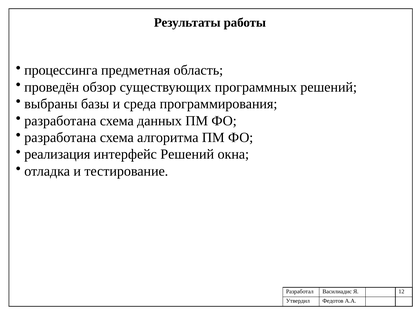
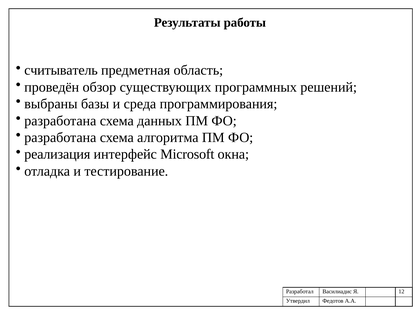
процессинга: процессинга -> считыватель
интерфейс Решений: Решений -> Microsoft
